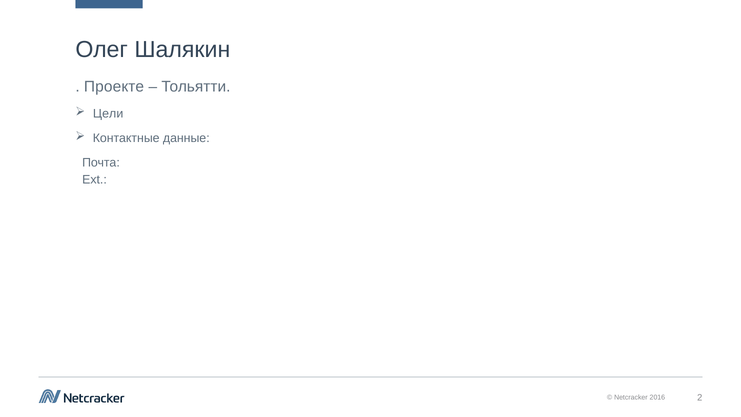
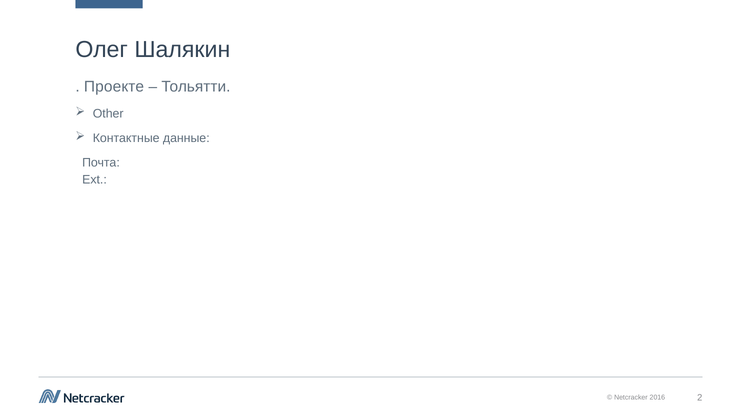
Цели: Цели -> Other
